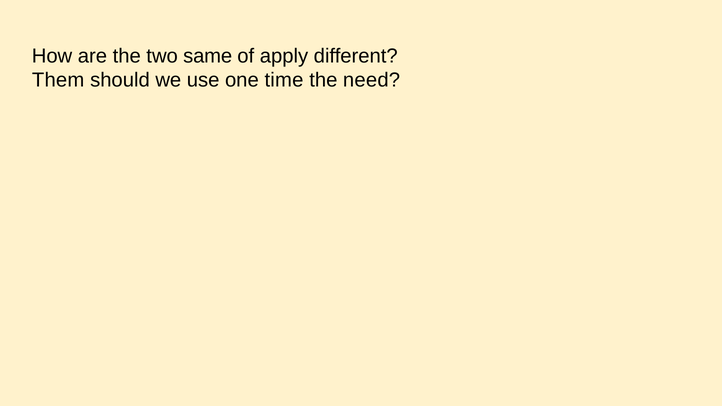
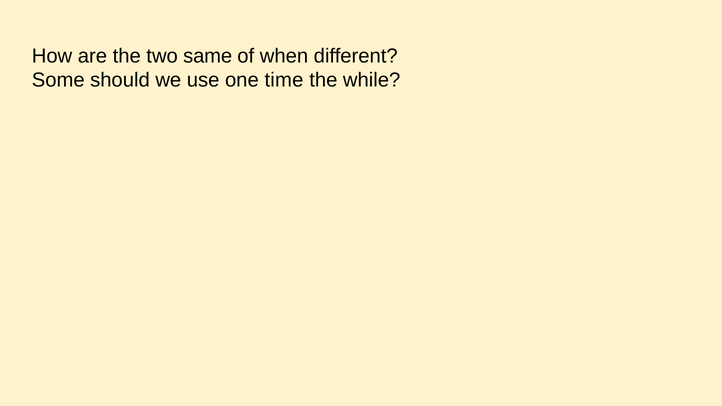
apply: apply -> when
Them: Them -> Some
need: need -> while
